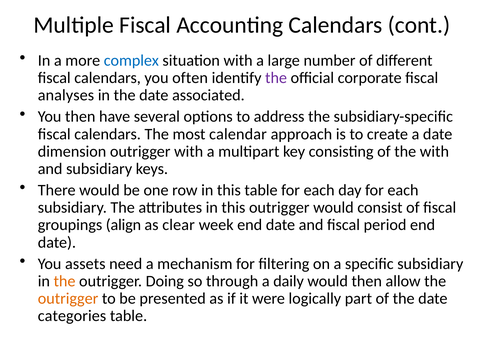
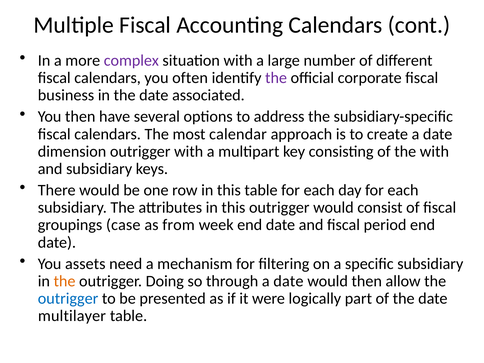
complex colour: blue -> purple
analyses: analyses -> business
align: align -> case
clear: clear -> from
through a daily: daily -> date
outrigger at (68, 299) colour: orange -> blue
categories: categories -> multilayer
